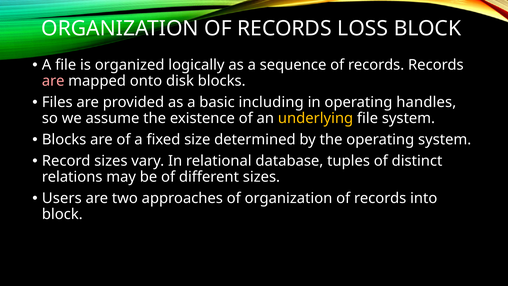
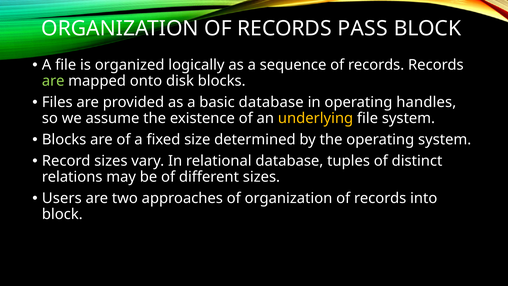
LOSS: LOSS -> PASS
are at (53, 81) colour: pink -> light green
basic including: including -> database
